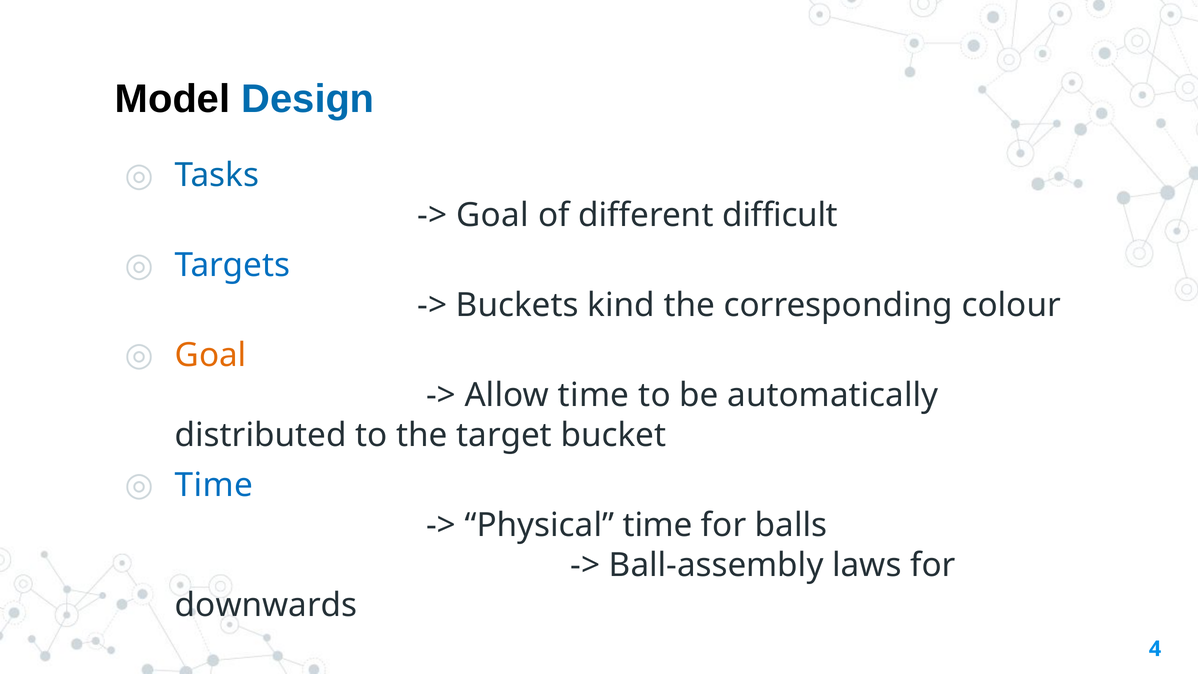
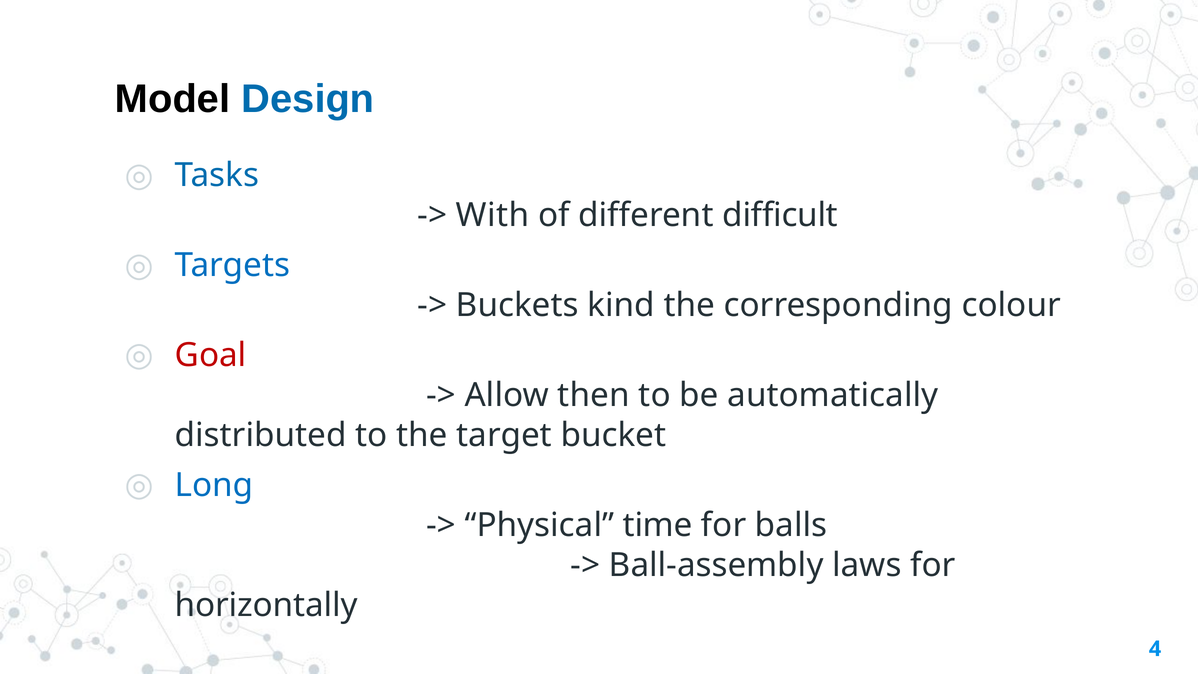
Goal at (493, 215): Goal -> With
Goal at (211, 355) colour: orange -> red
Allow time: time -> then
Time at (214, 485): Time -> Long
downwards: downwards -> horizontally
